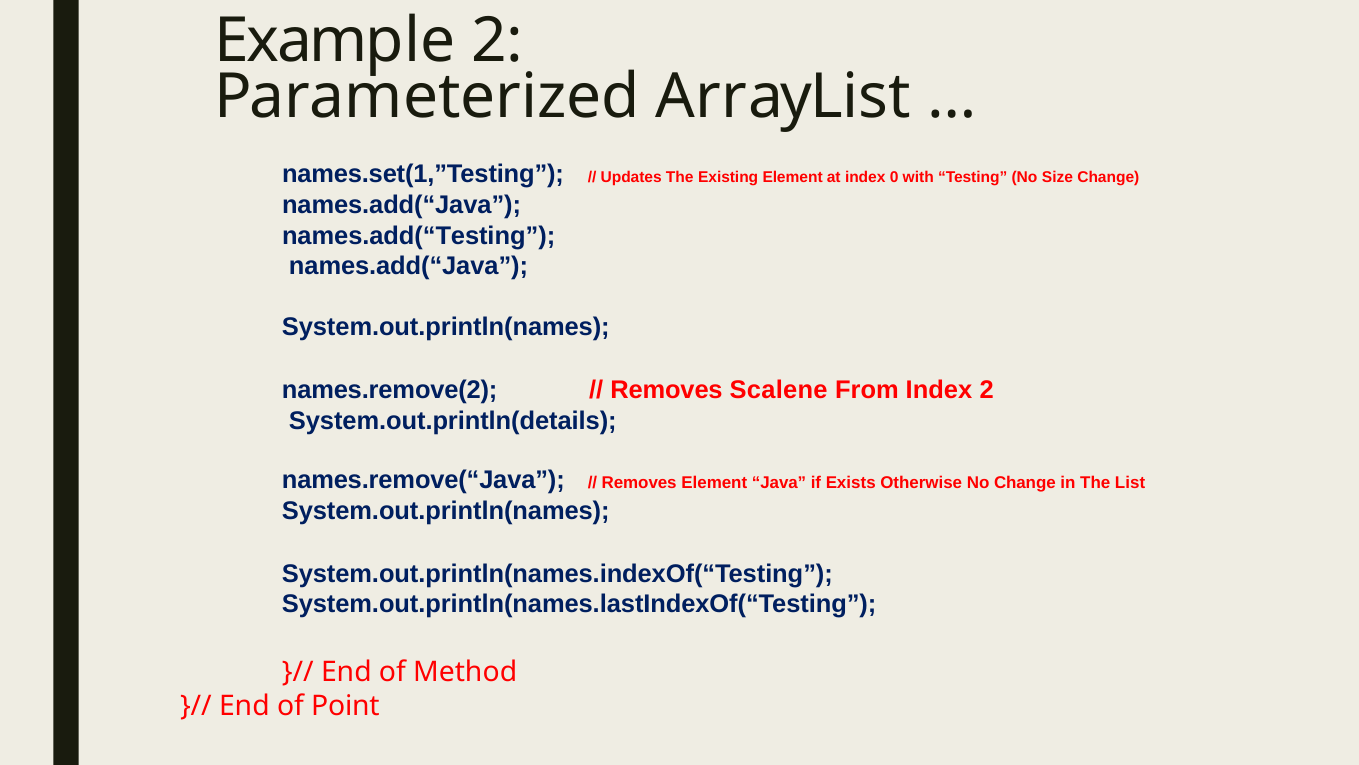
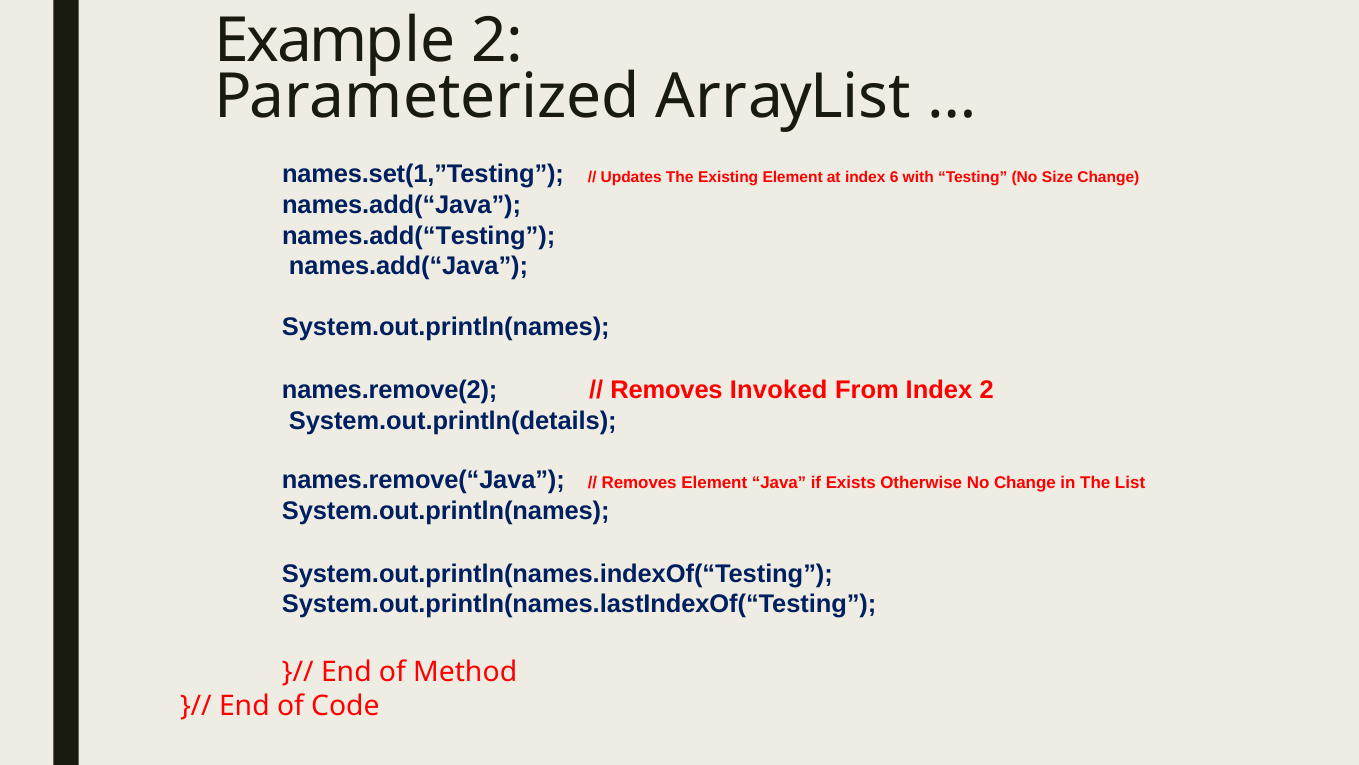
0: 0 -> 6
Scalene: Scalene -> Invoked
Point: Point -> Code
